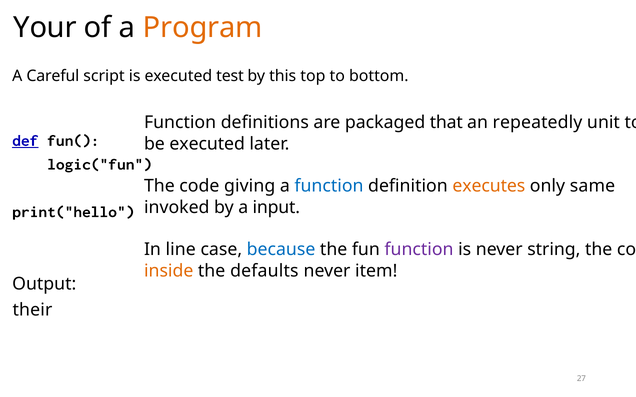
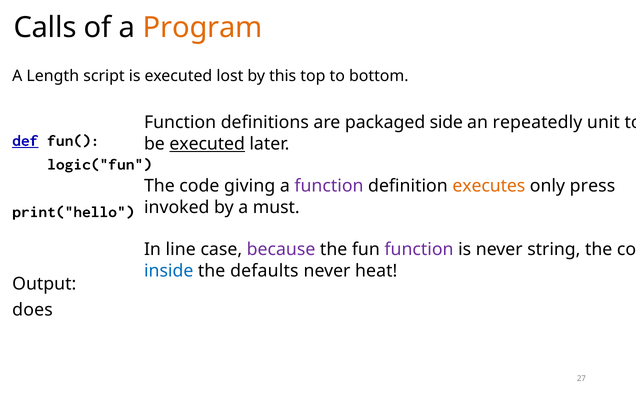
Your: Your -> Calls
Careful: Careful -> Length
test: test -> lost
that: that -> side
executed at (207, 144) underline: none -> present
function at (329, 186) colour: blue -> purple
same: same -> press
input: input -> must
because colour: blue -> purple
inside colour: orange -> blue
item: item -> heat
their: their -> does
